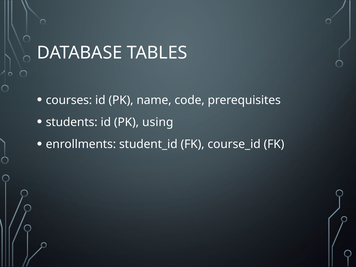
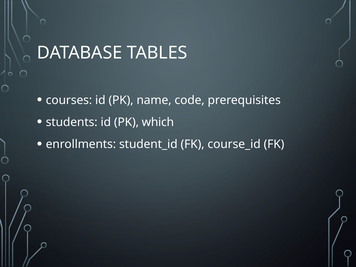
using: using -> which
